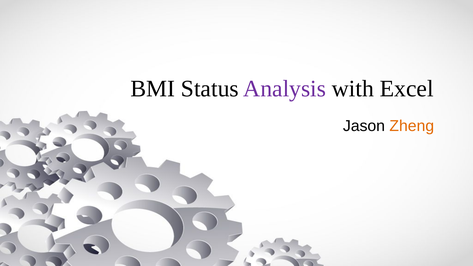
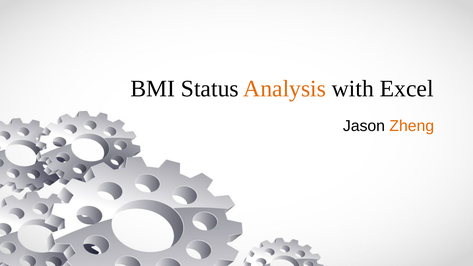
Analysis colour: purple -> orange
